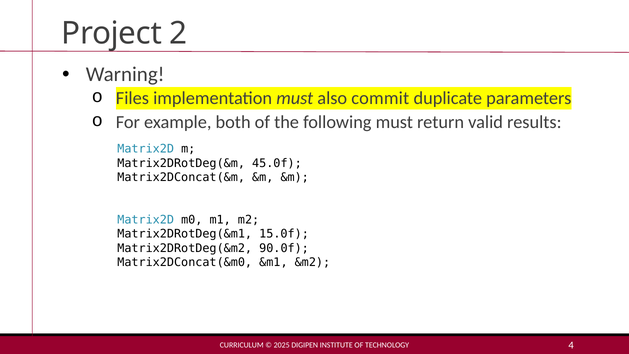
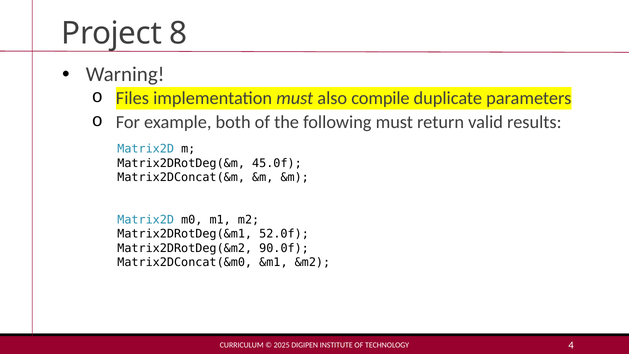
2: 2 -> 8
commit: commit -> compile
15.0f: 15.0f -> 52.0f
